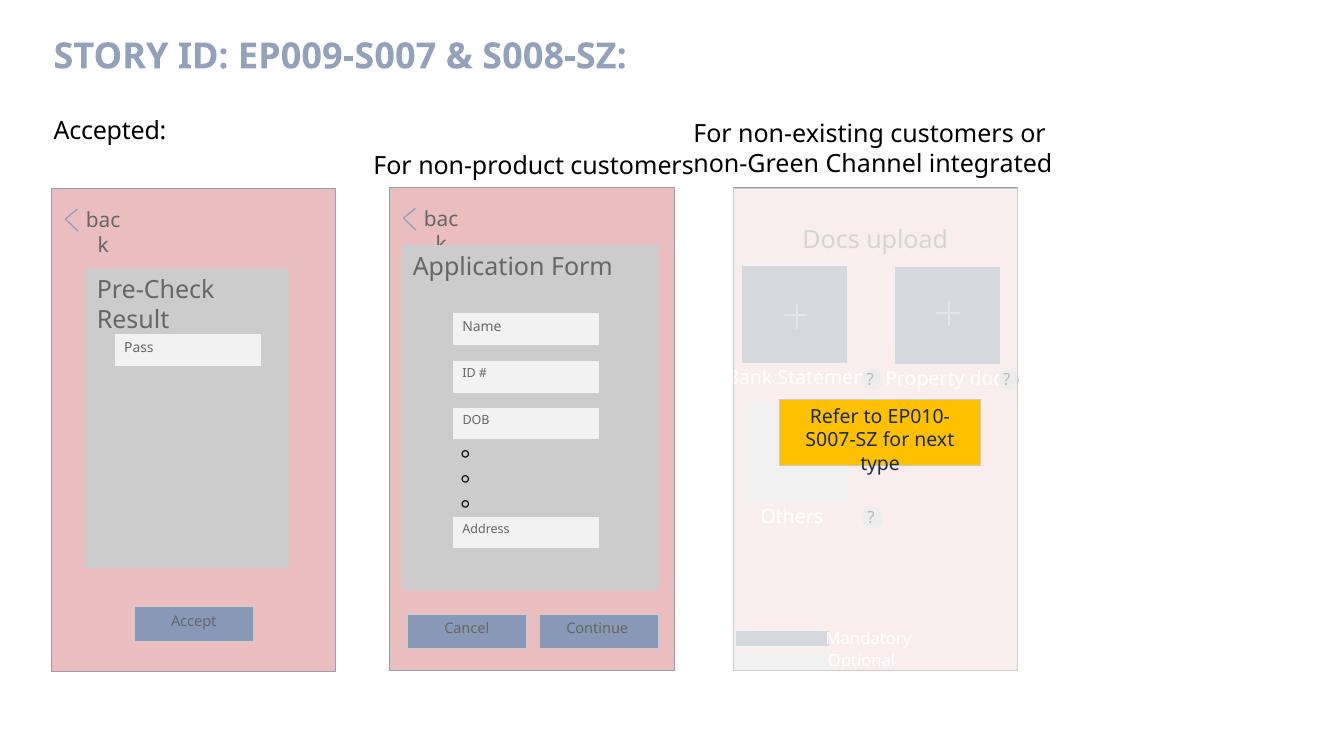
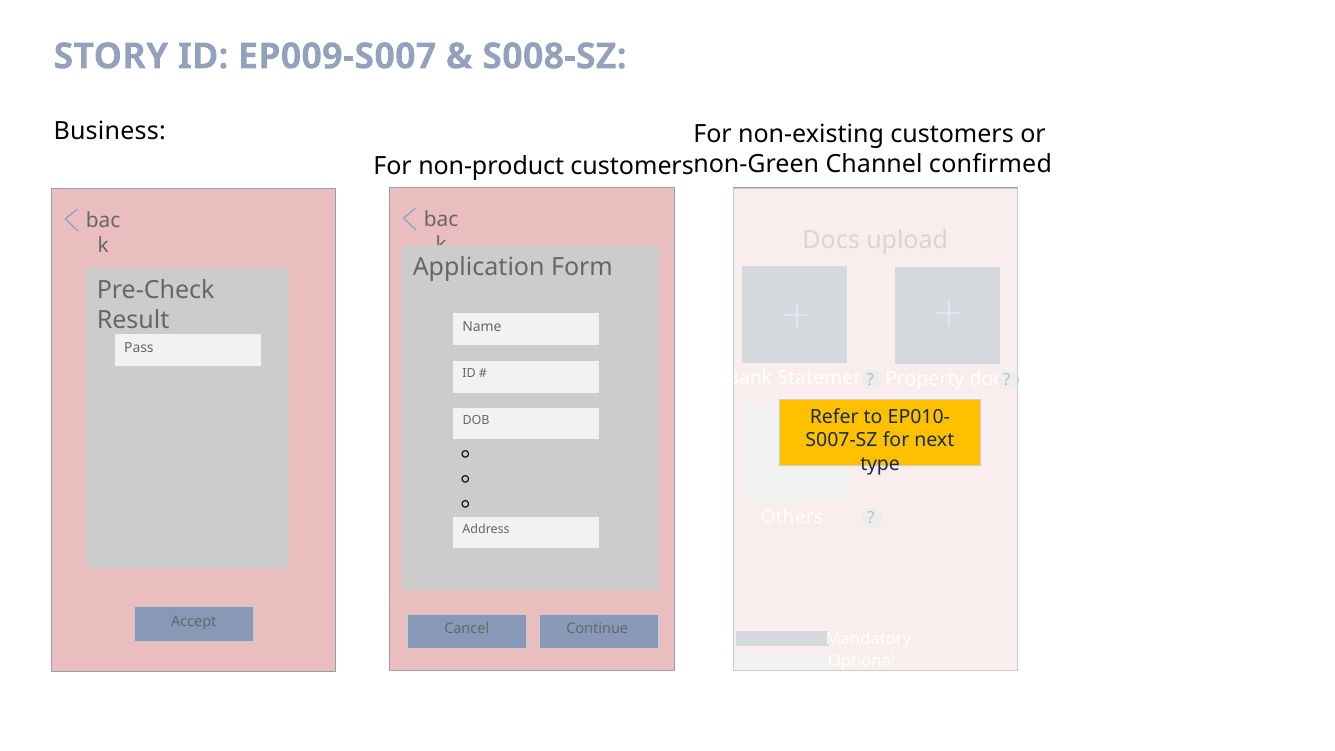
Accepted: Accepted -> Business
integrated: integrated -> confirmed
